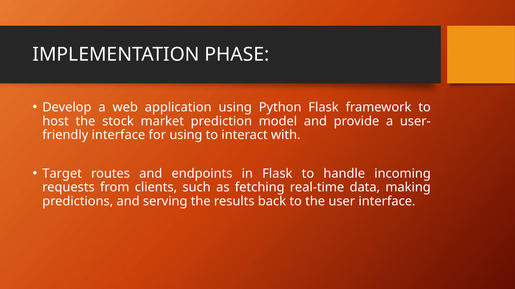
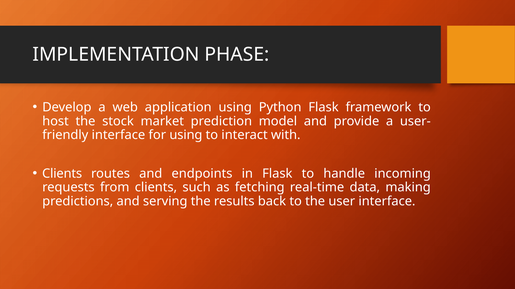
Target at (62, 174): Target -> Clients
